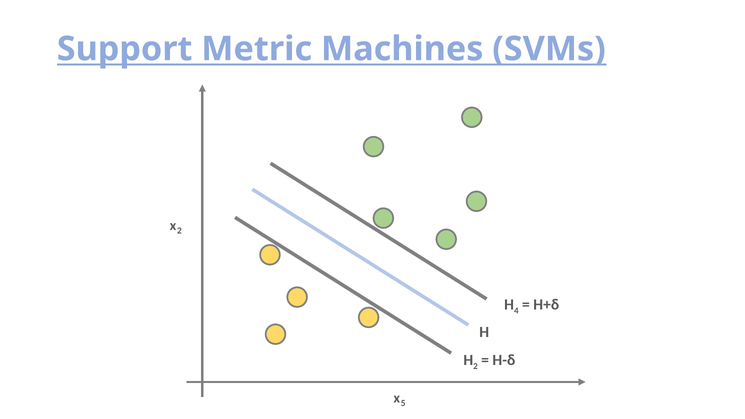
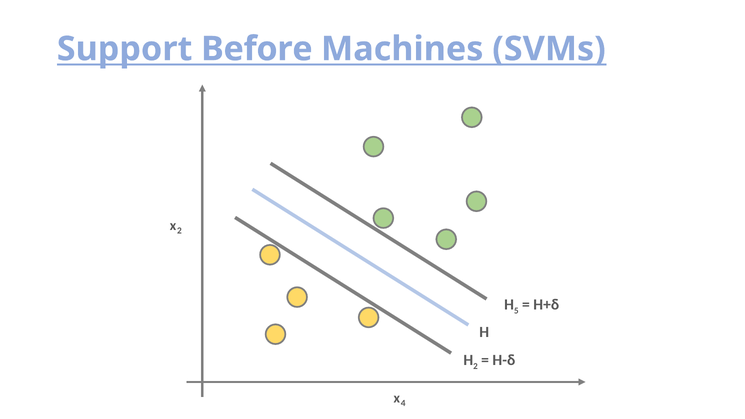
Metric: Metric -> Before
4: 4 -> 5
5: 5 -> 4
